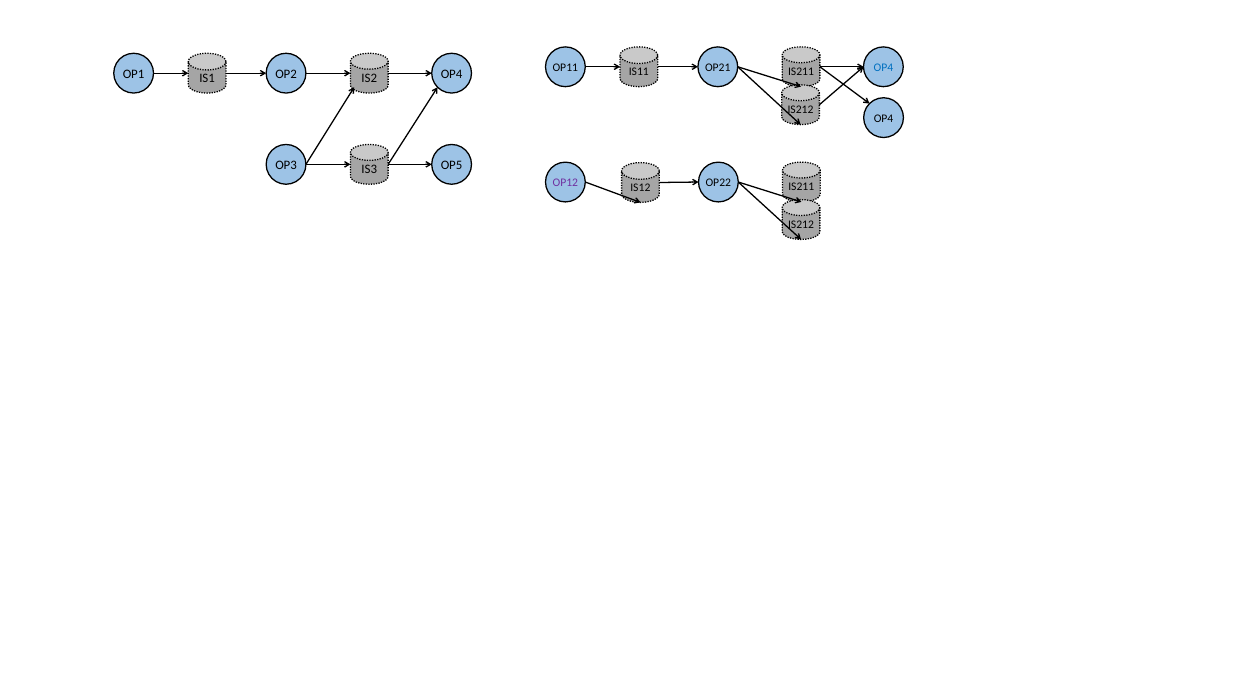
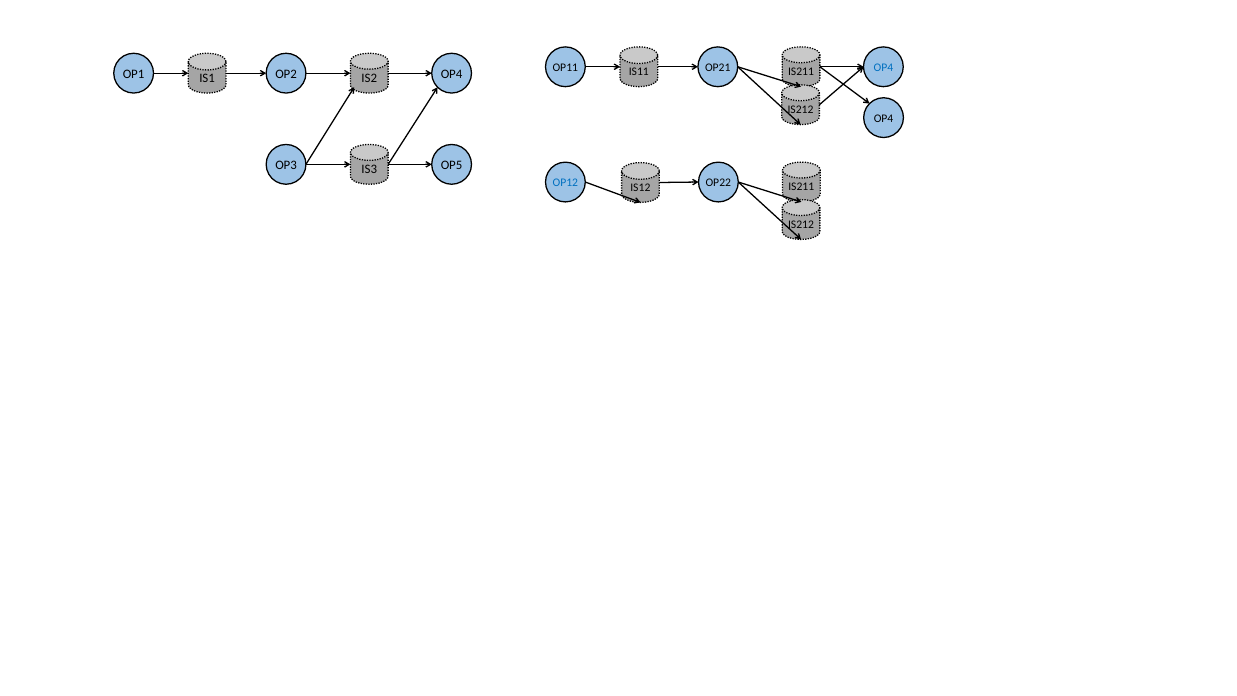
OP12 colour: purple -> blue
